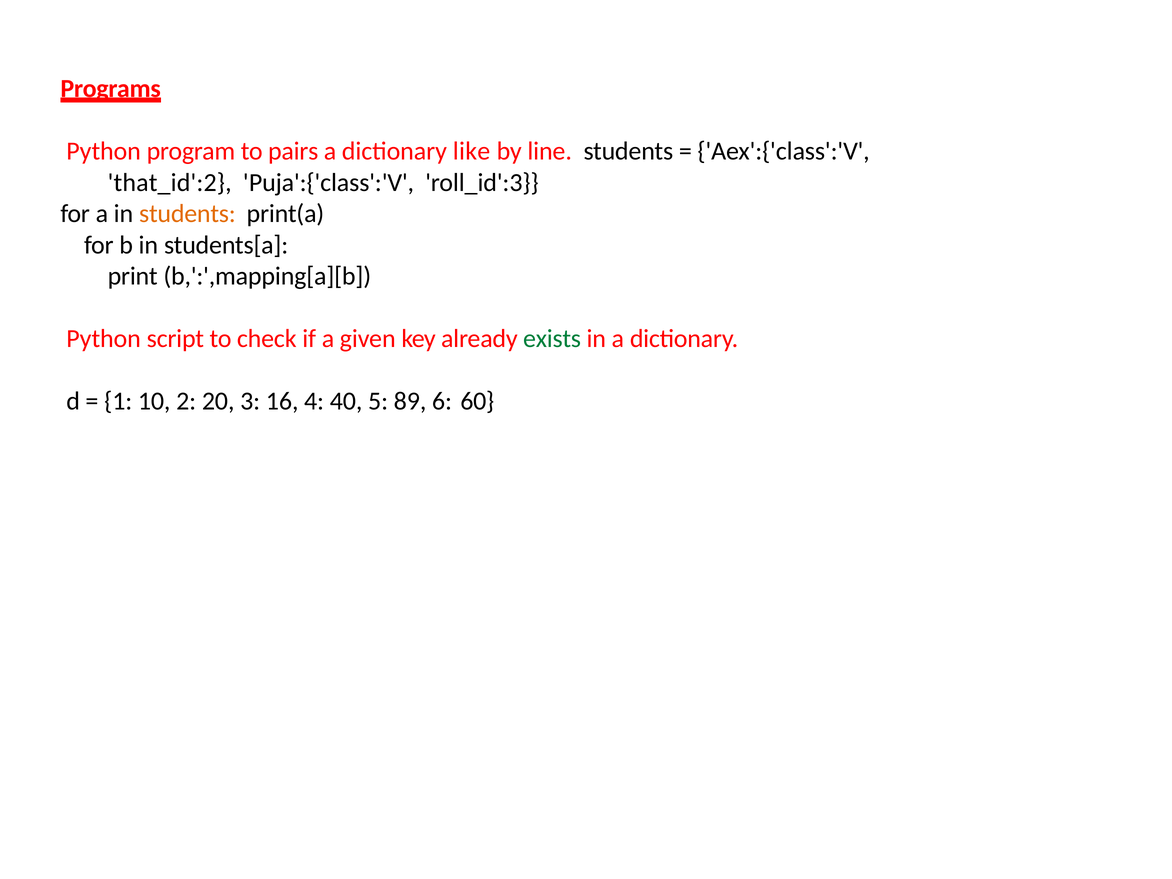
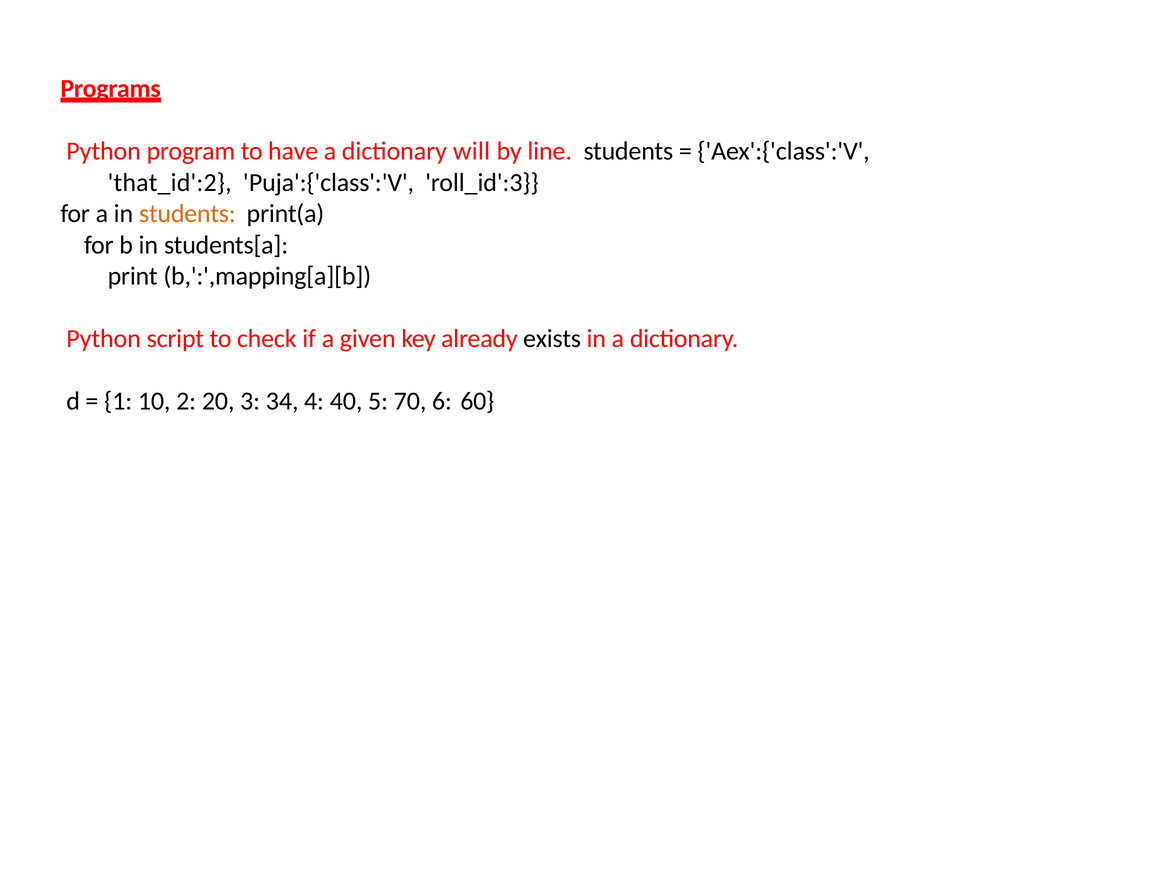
pairs: pairs -> have
like: like -> will
exists colour: green -> black
16: 16 -> 34
89: 89 -> 70
